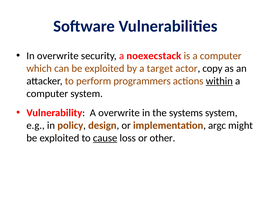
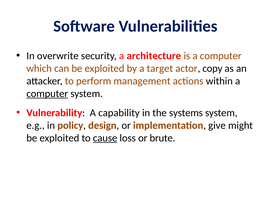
noexecstack: noexecstack -> architecture
programmers: programmers -> management
within underline: present -> none
computer at (47, 94) underline: none -> present
A overwrite: overwrite -> capability
argc: argc -> give
other: other -> brute
